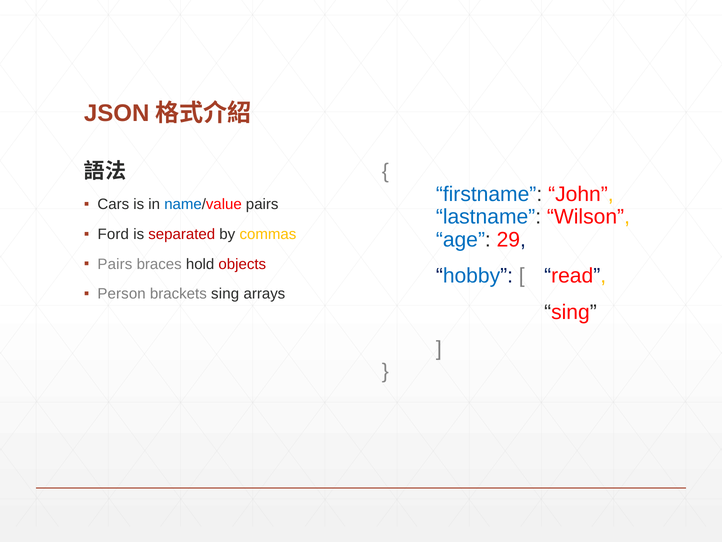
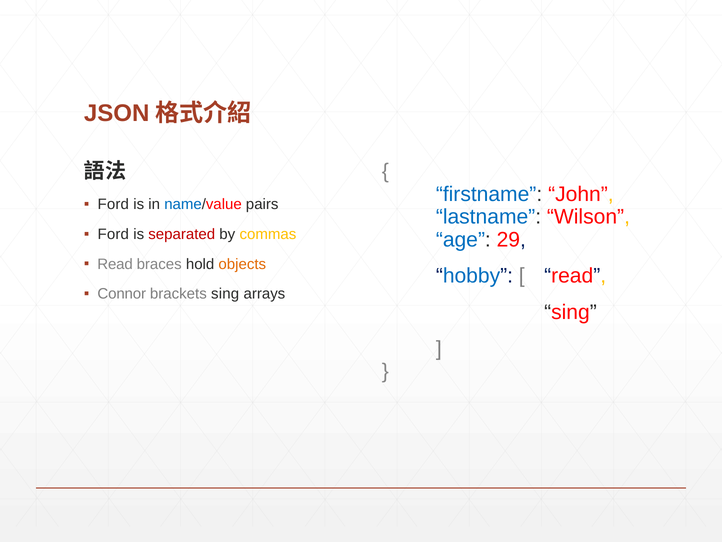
Cars at (113, 204): Cars -> Ford
Pairs at (115, 264): Pairs -> Read
objects colour: red -> orange
Person: Person -> Connor
